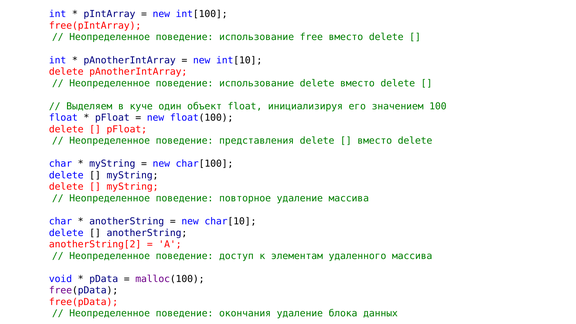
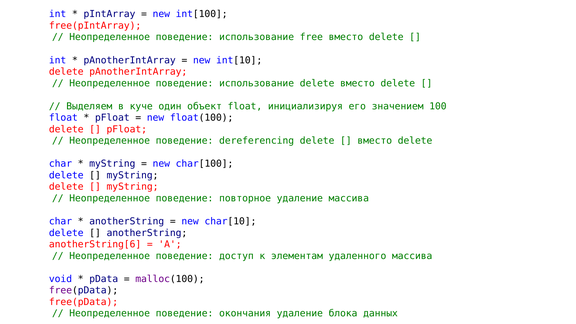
представления: представления -> dereferencing
anotherString[2: anotherString[2 -> anotherString[6
